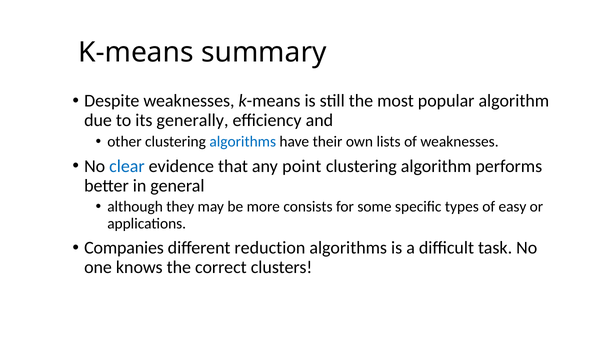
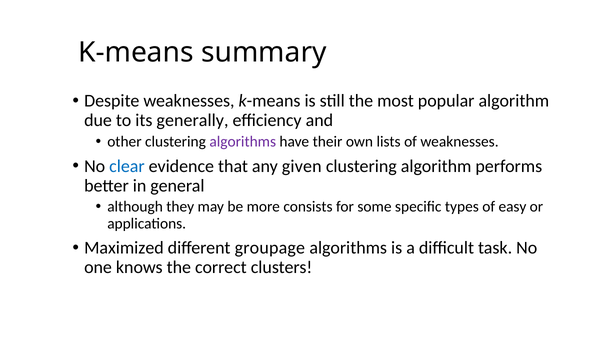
algorithms at (243, 141) colour: blue -> purple
point: point -> given
Companies: Companies -> Maximized
reduction: reduction -> groupage
